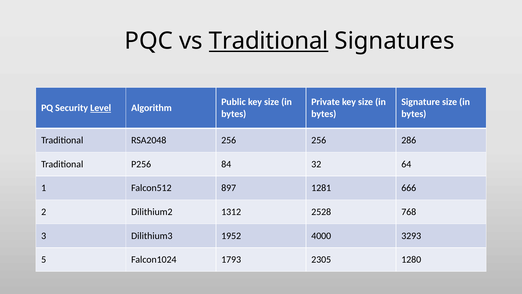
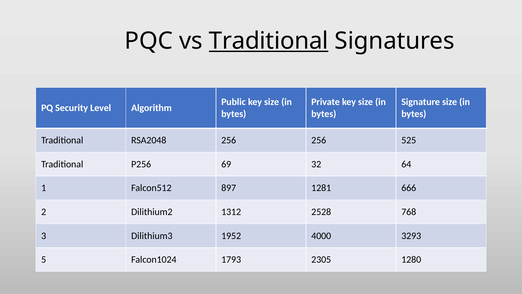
Level underline: present -> none
286: 286 -> 525
84: 84 -> 69
